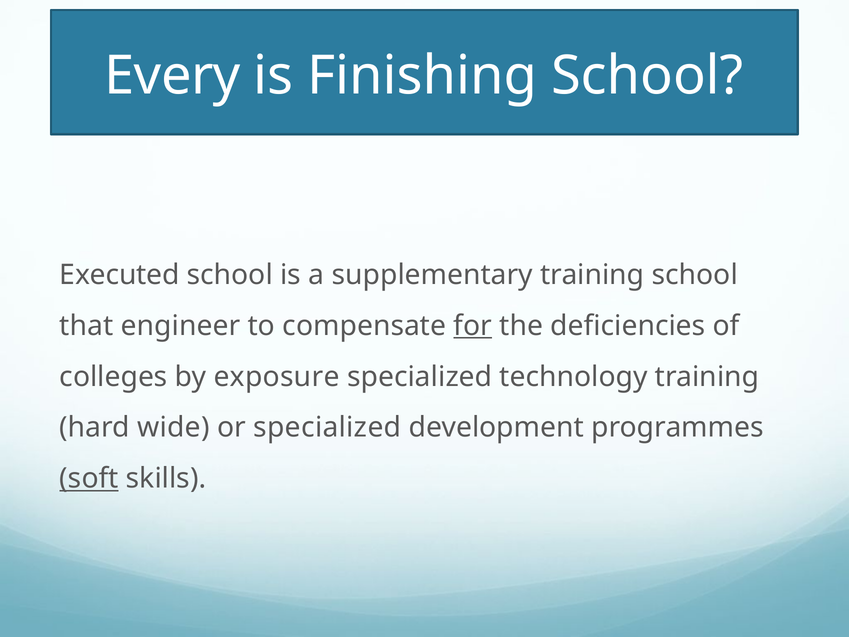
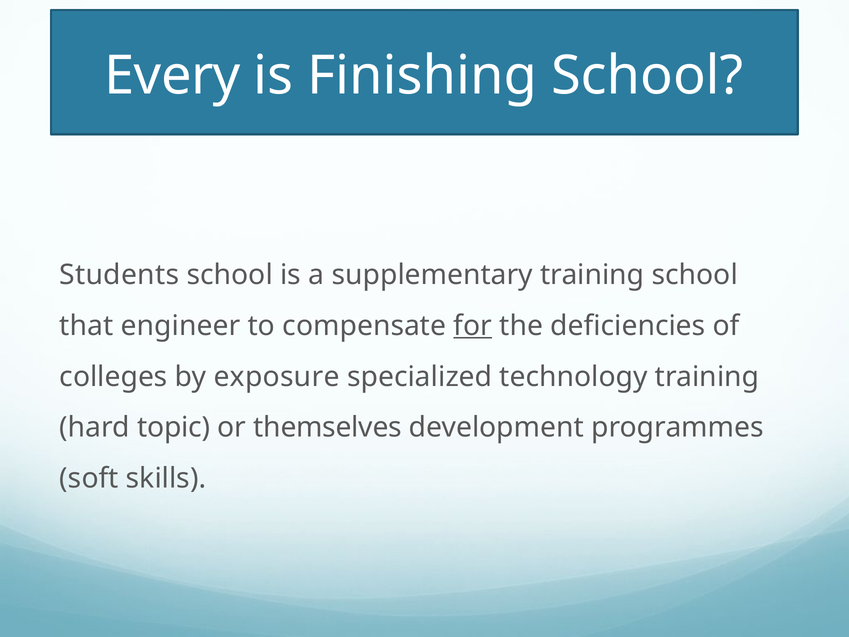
Executed: Executed -> Students
wide: wide -> topic
or specialized: specialized -> themselves
soft underline: present -> none
